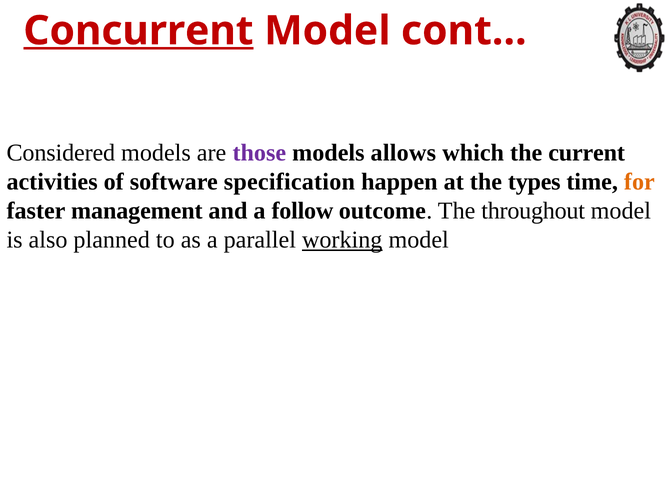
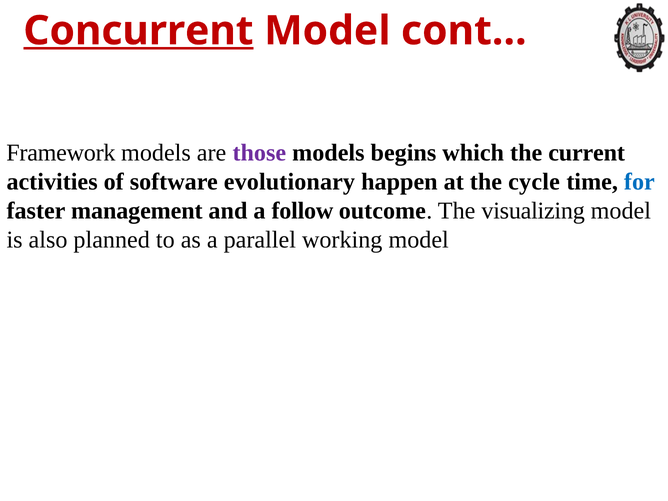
Considered: Considered -> Framework
allows: allows -> begins
specification: specification -> evolutionary
types: types -> cycle
for colour: orange -> blue
throughout: throughout -> visualizing
working underline: present -> none
